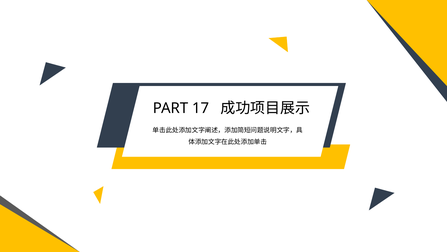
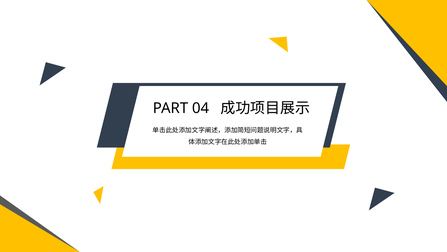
17: 17 -> 04
